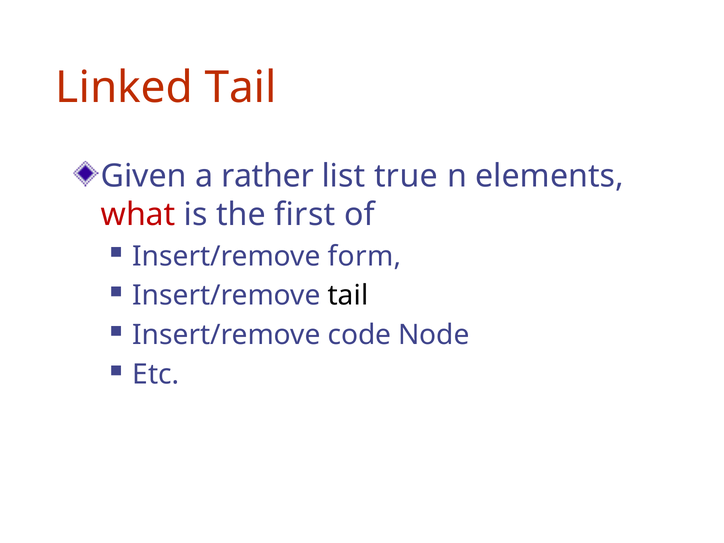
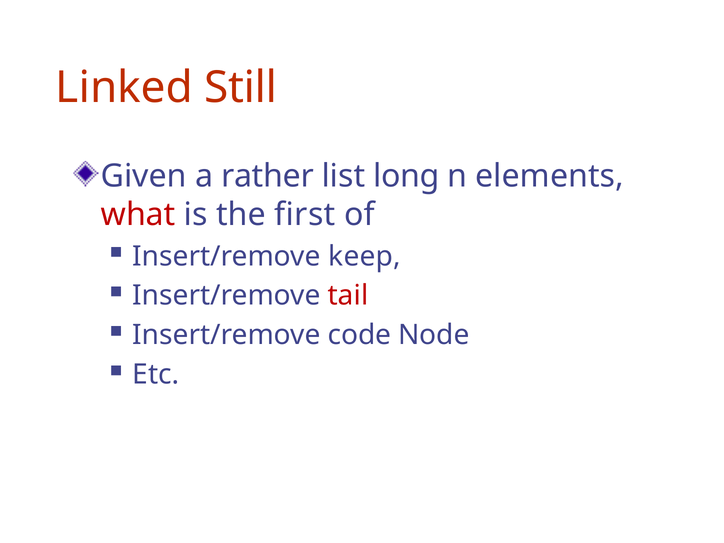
Linked Tail: Tail -> Still
true: true -> long
form: form -> keep
tail at (348, 296) colour: black -> red
